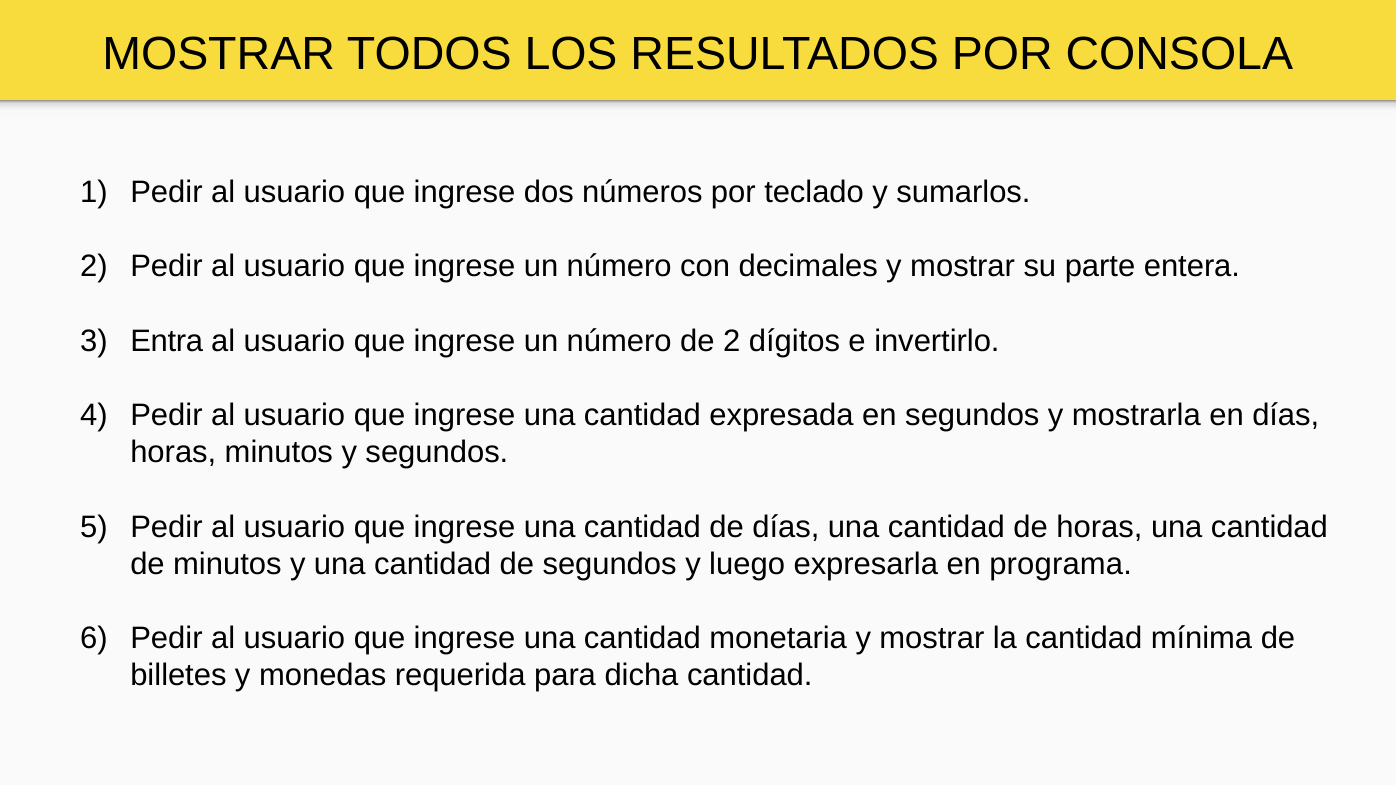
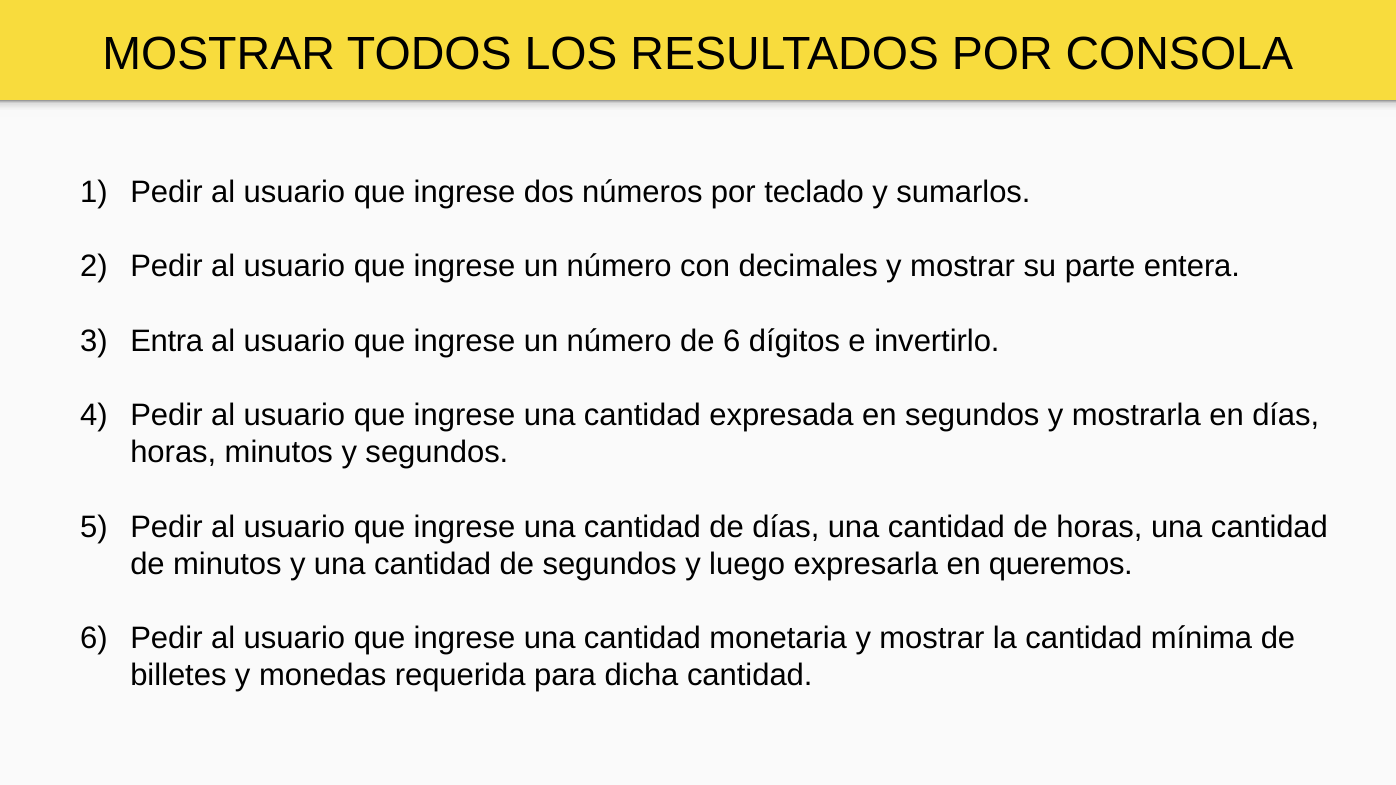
de 2: 2 -> 6
programa: programa -> queremos
